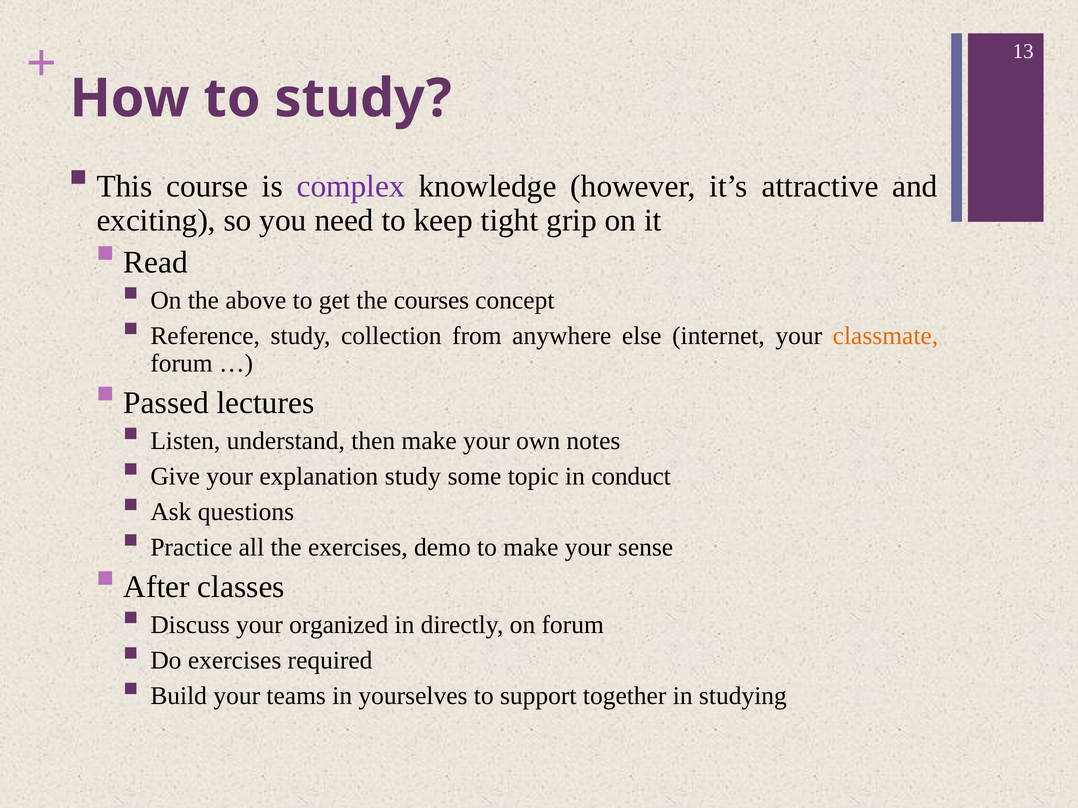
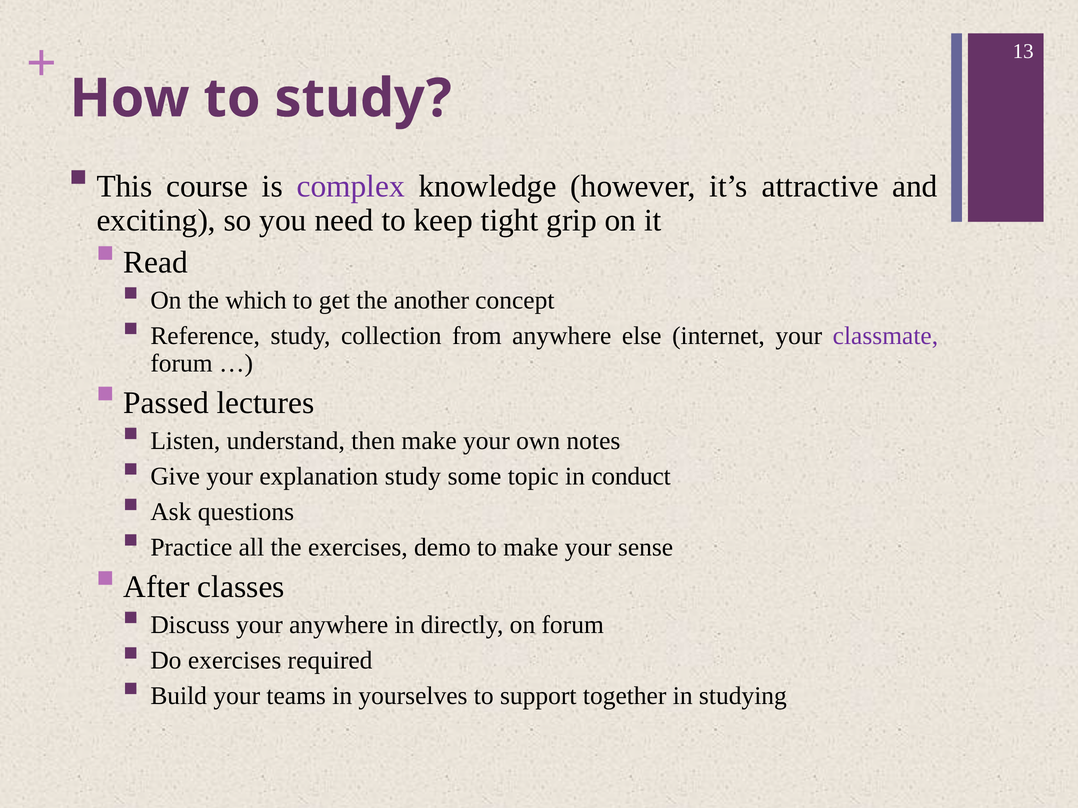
above: above -> which
courses: courses -> another
classmate colour: orange -> purple
your organized: organized -> anywhere
